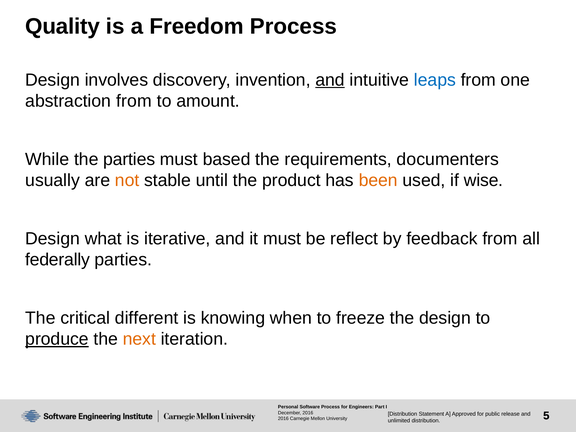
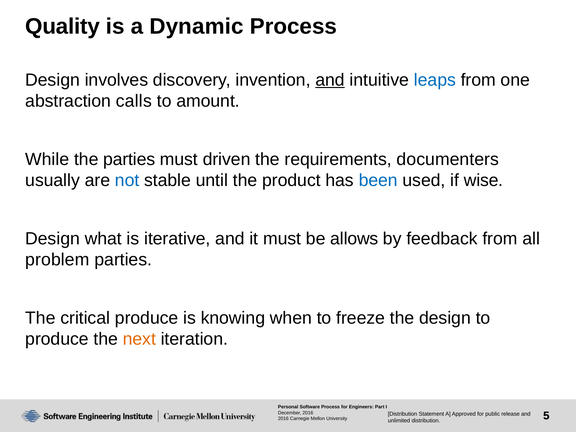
Freedom: Freedom -> Dynamic
abstraction from: from -> calls
based: based -> driven
not colour: orange -> blue
been colour: orange -> blue
reflect: reflect -> allows
federally: federally -> problem
critical different: different -> produce
produce at (57, 339) underline: present -> none
